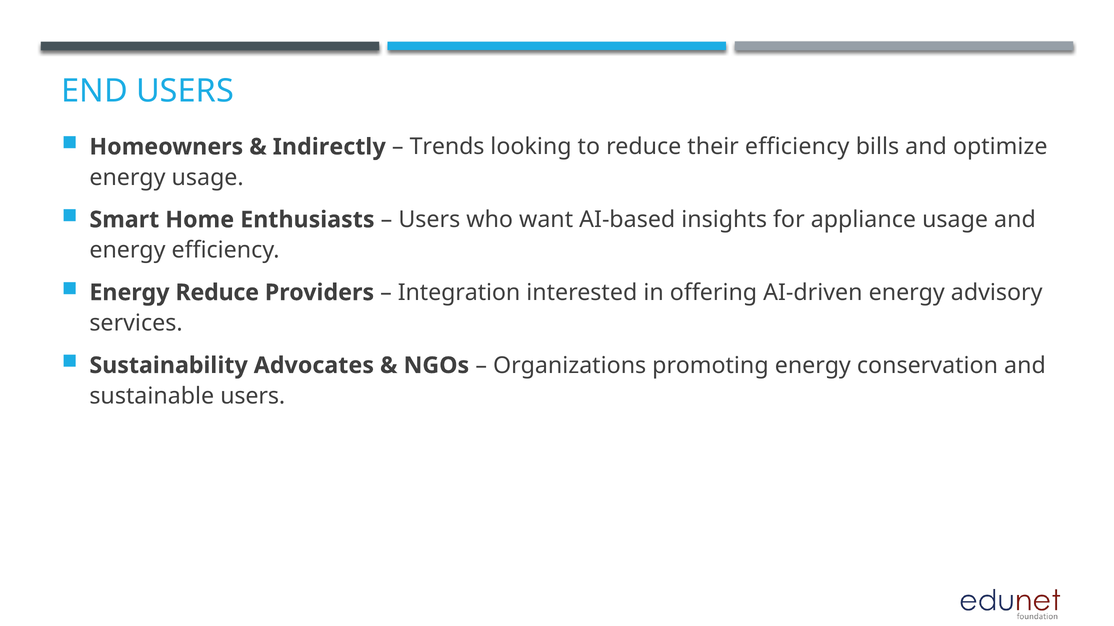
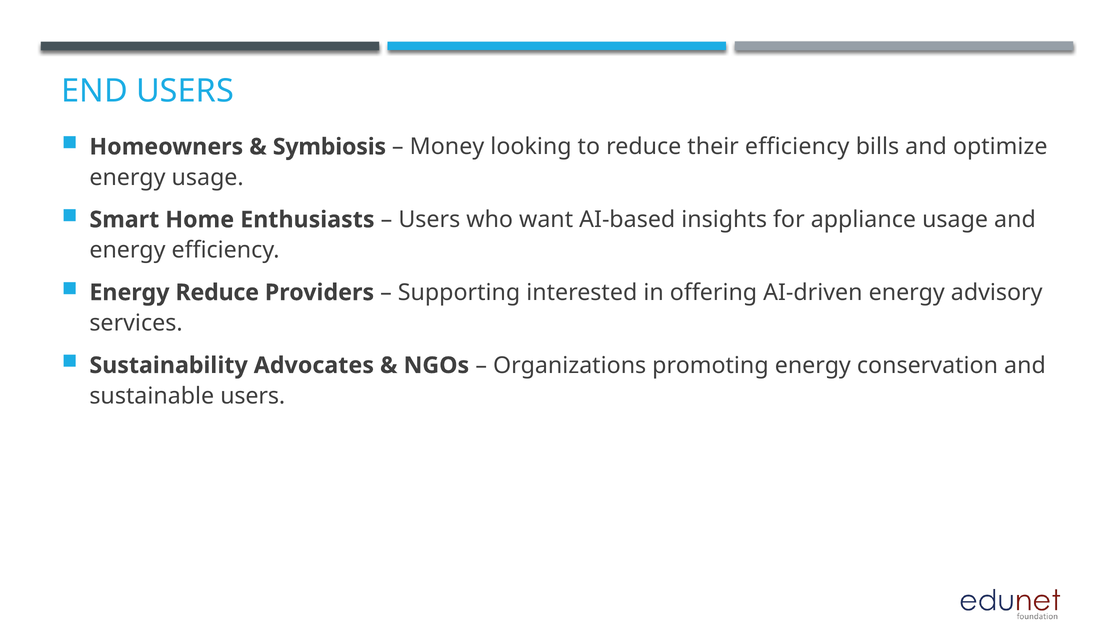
Indirectly: Indirectly -> Symbiosis
Trends: Trends -> Money
Integration: Integration -> Supporting
